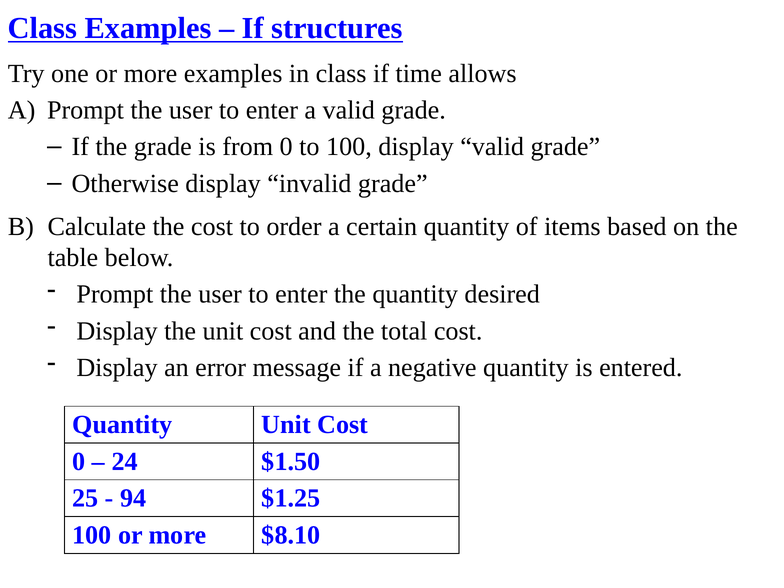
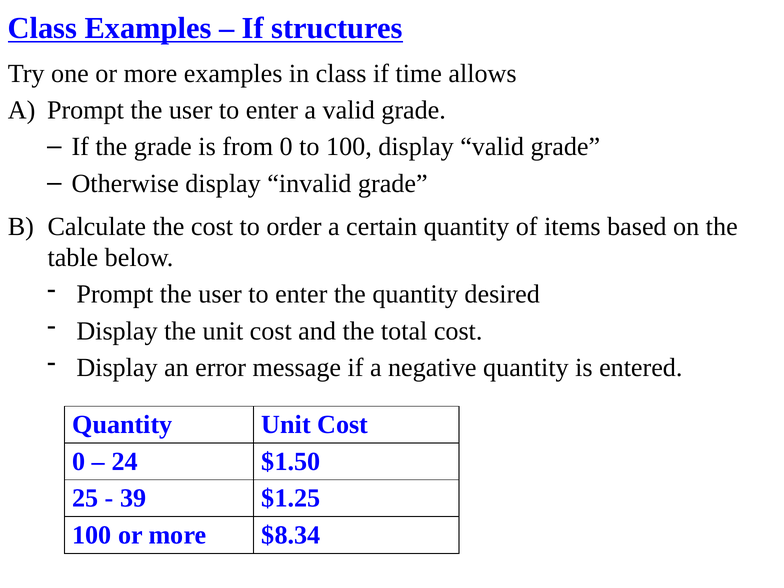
94: 94 -> 39
$8.10: $8.10 -> $8.34
